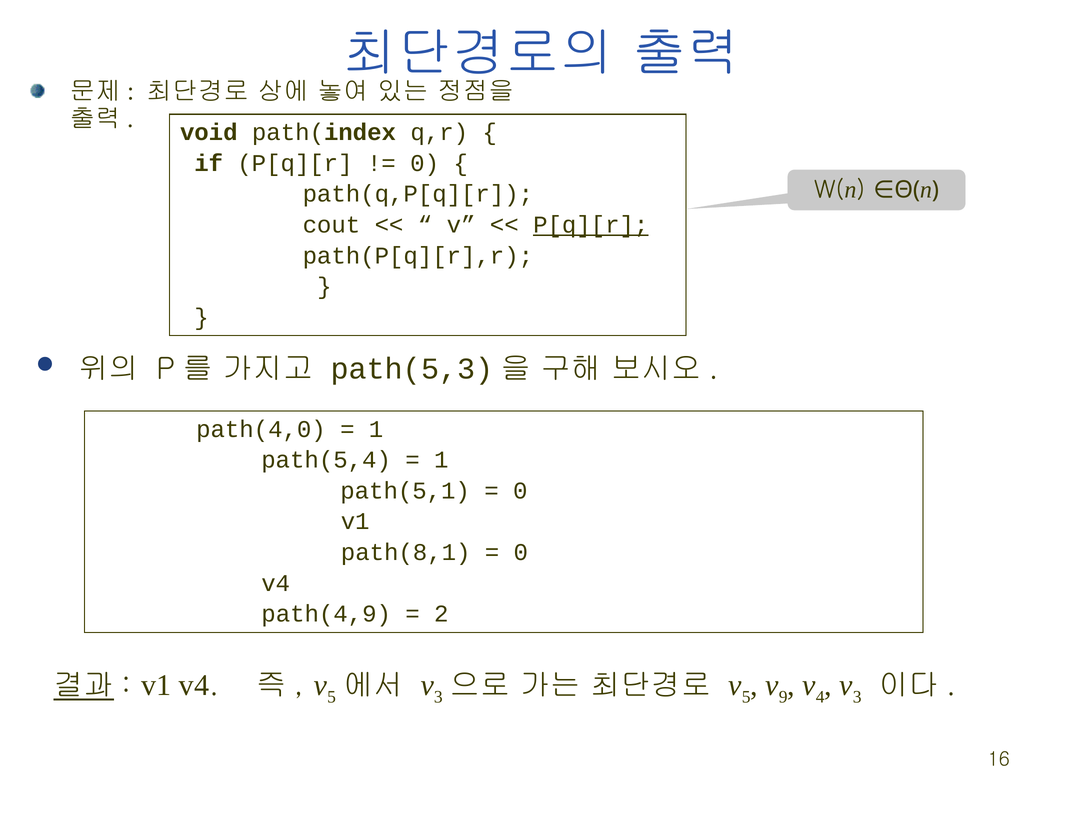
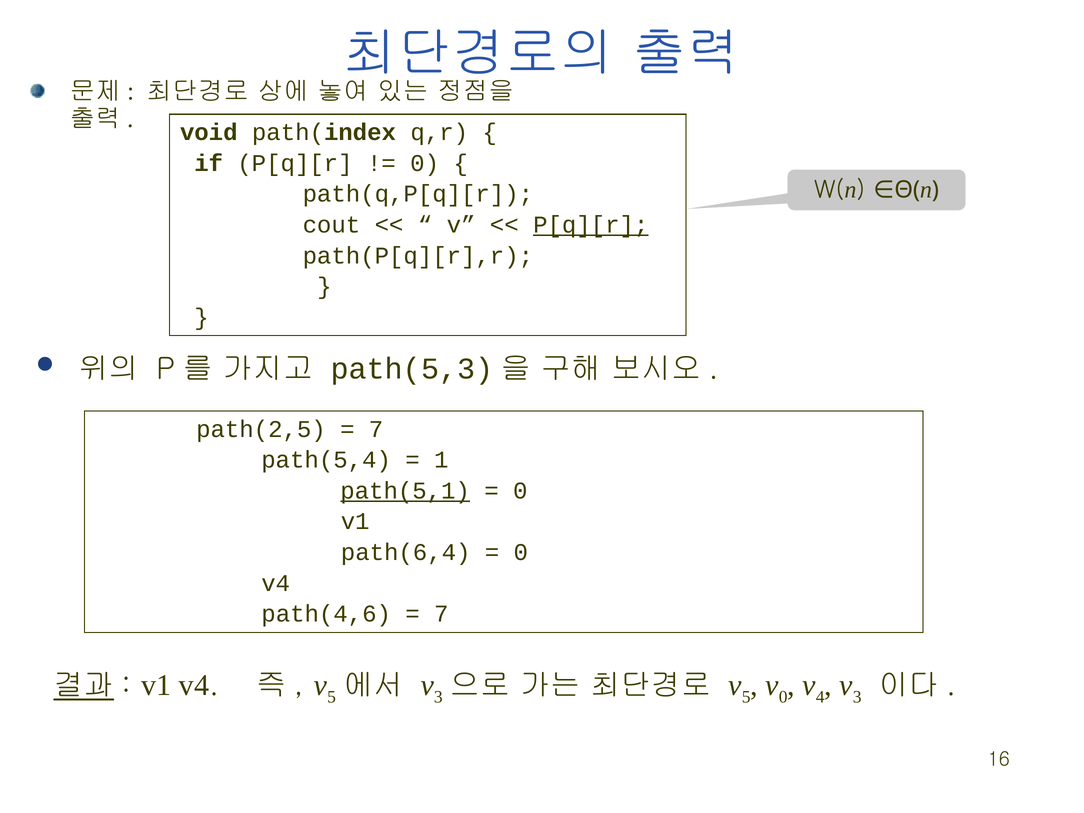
path(4,0: path(4,0 -> path(2,5
1 at (376, 429): 1 -> 7
path(5,1 underline: none -> present
path(8,1: path(8,1 -> path(6,4
path(4,9: path(4,9 -> path(4,6
2 at (441, 614): 2 -> 7
v 9: 9 -> 0
